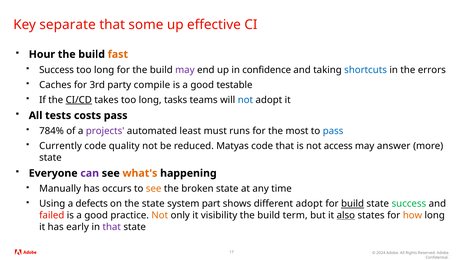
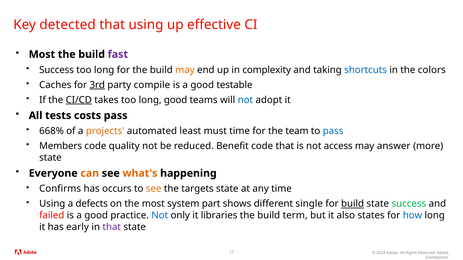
separate: separate -> detected
that some: some -> using
Hour at (42, 54): Hour -> Most
fast colour: orange -> purple
may at (185, 70) colour: purple -> orange
confidence: confidence -> complexity
errors: errors -> colors
3rd underline: none -> present
long tasks: tasks -> good
784%: 784% -> 668%
projects colour: purple -> orange
must runs: runs -> time
most: most -> team
Currently: Currently -> Members
Matyas: Matyas -> Benefit
can colour: purple -> orange
Manually: Manually -> Confirms
broken: broken -> targets
the state: state -> most
different adopt: adopt -> single
Not at (160, 216) colour: orange -> blue
visibility: visibility -> libraries
also underline: present -> none
how colour: orange -> blue
